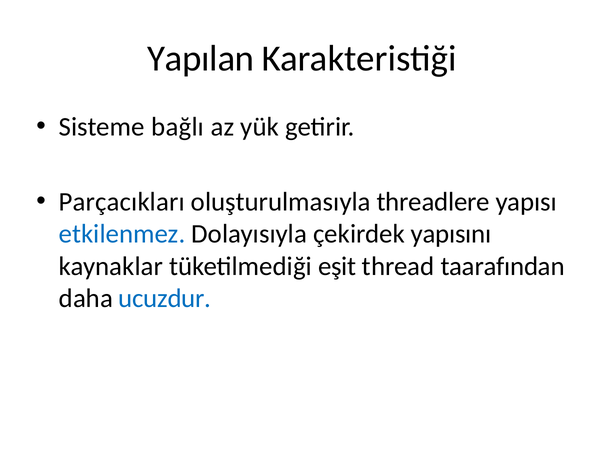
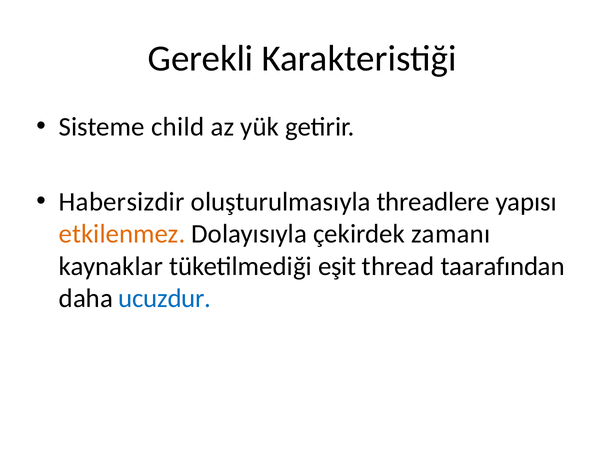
Yapılan: Yapılan -> Gerekli
bağlı: bağlı -> child
Parçacıkları: Parçacıkları -> Habersizdir
etkilenmez colour: blue -> orange
yapısını: yapısını -> zamanı
